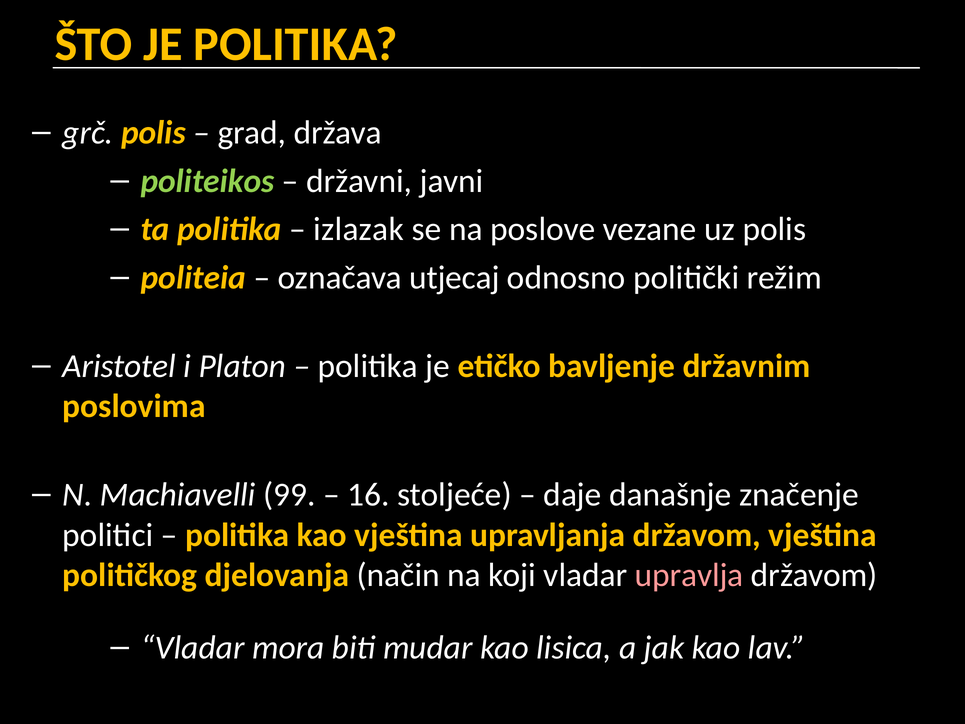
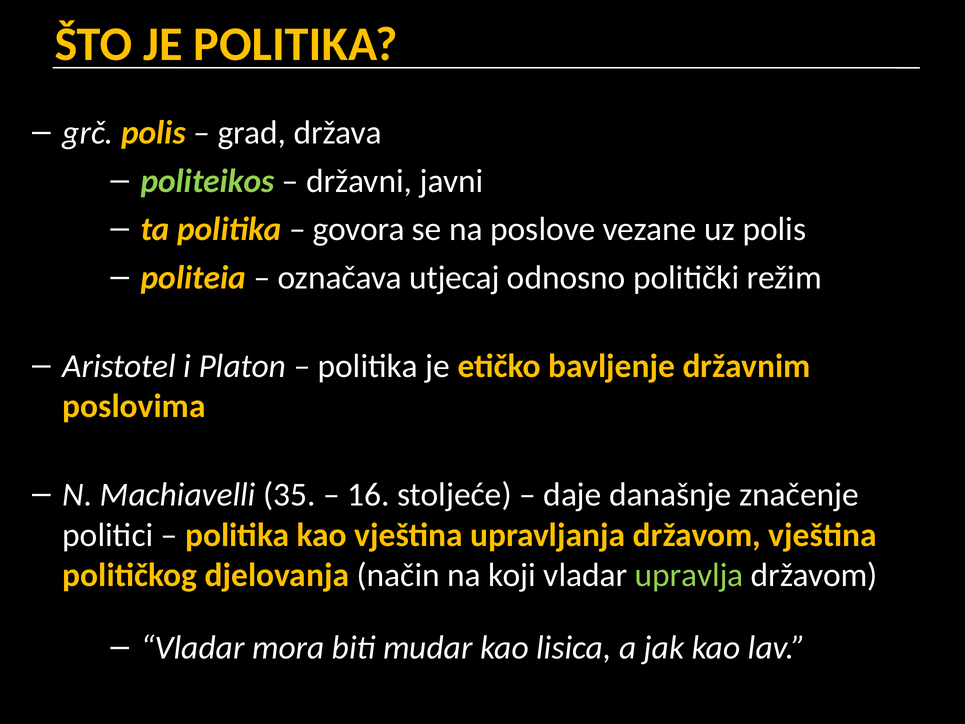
izlazak: izlazak -> govora
99: 99 -> 35
upravlja colour: pink -> light green
